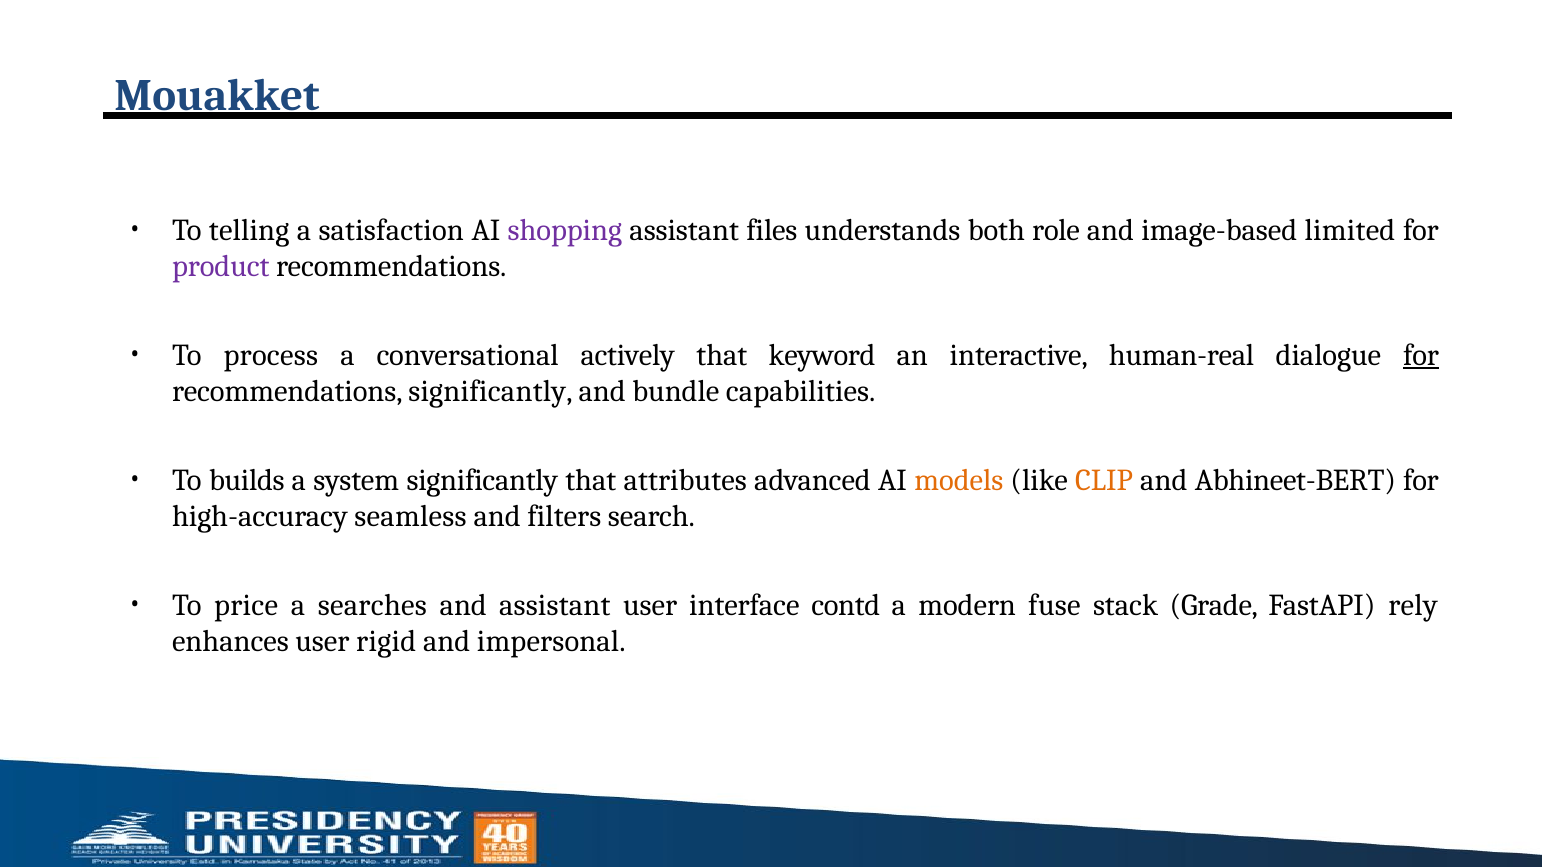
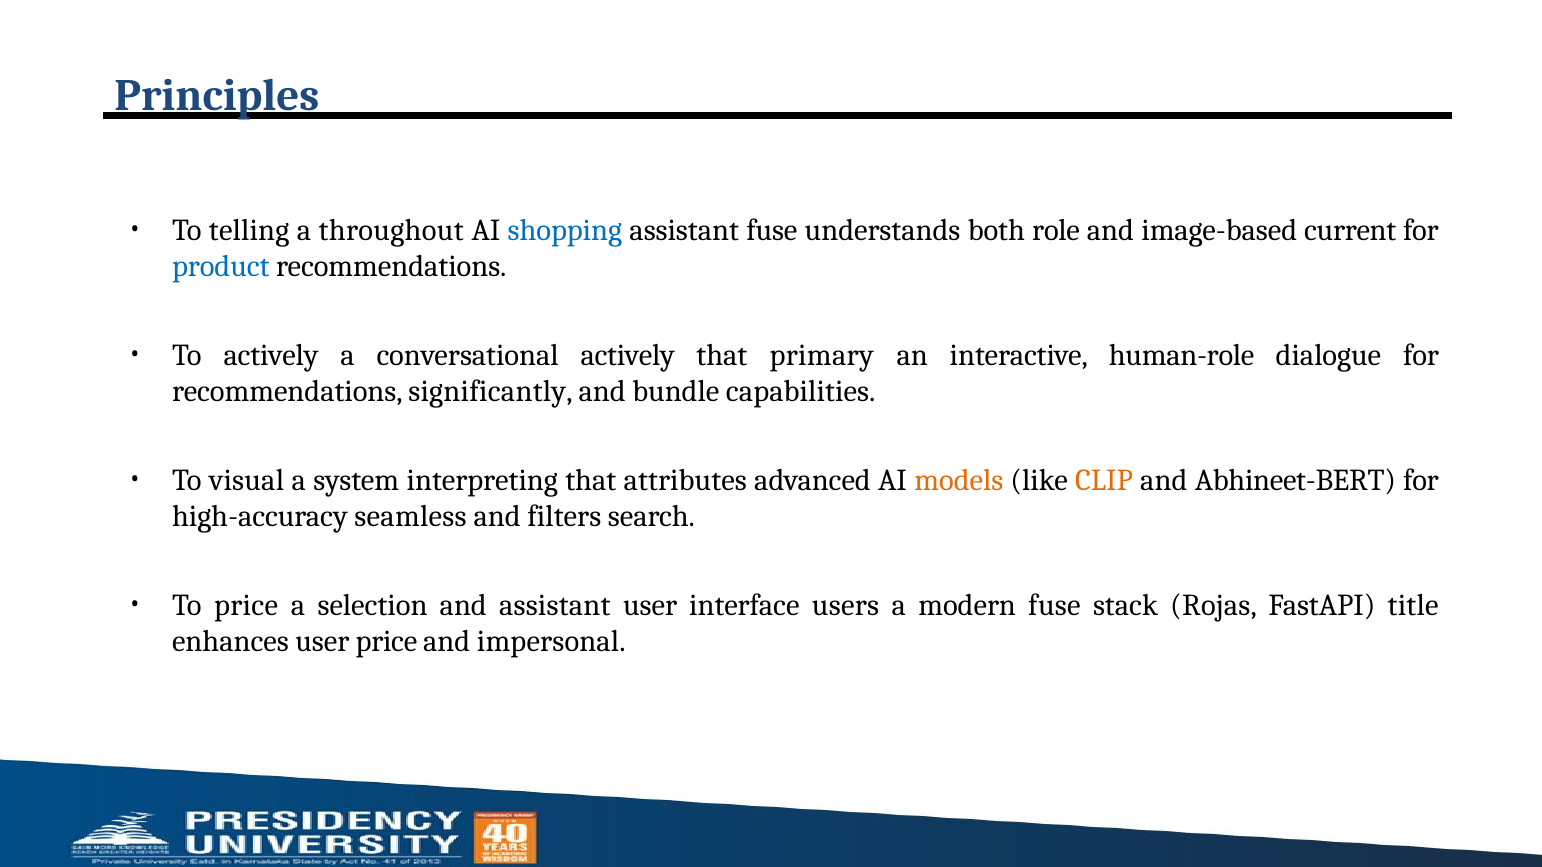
Mouakket: Mouakket -> Principles
satisfaction: satisfaction -> throughout
shopping colour: purple -> blue
assistant files: files -> fuse
limited: limited -> current
product colour: purple -> blue
To process: process -> actively
keyword: keyword -> primary
human-real: human-real -> human-role
for at (1421, 355) underline: present -> none
builds: builds -> visual
system significantly: significantly -> interpreting
searches: searches -> selection
contd: contd -> users
Grade: Grade -> Rojas
rely: rely -> title
user rigid: rigid -> price
